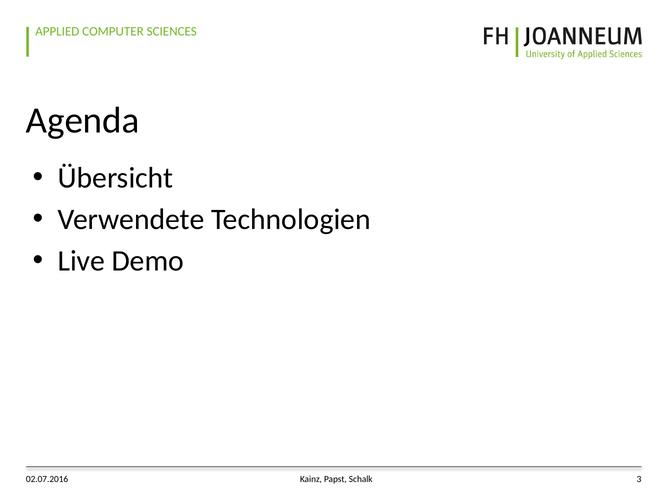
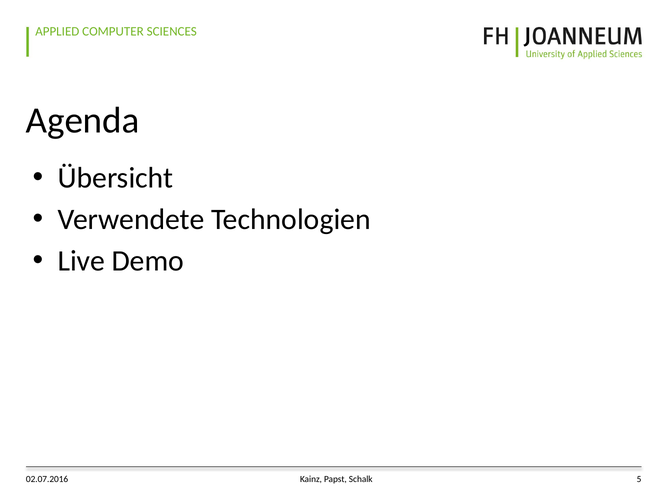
3: 3 -> 5
